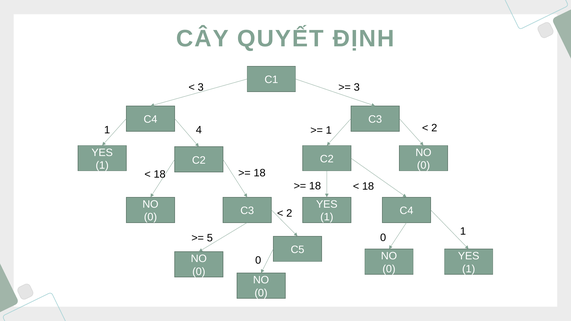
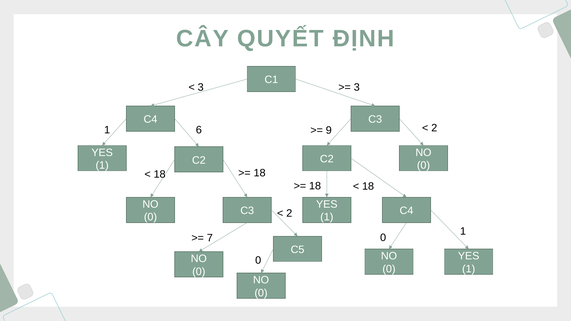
4: 4 -> 6
1 at (329, 130): 1 -> 9
5: 5 -> 7
